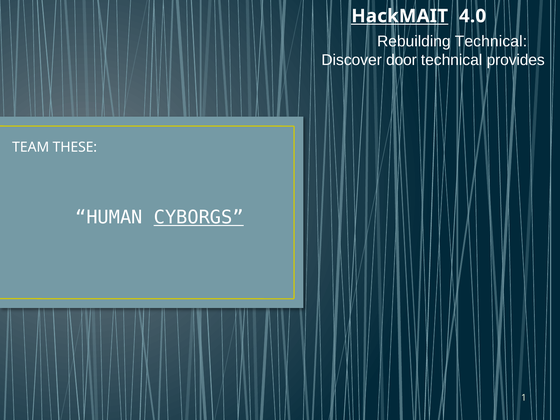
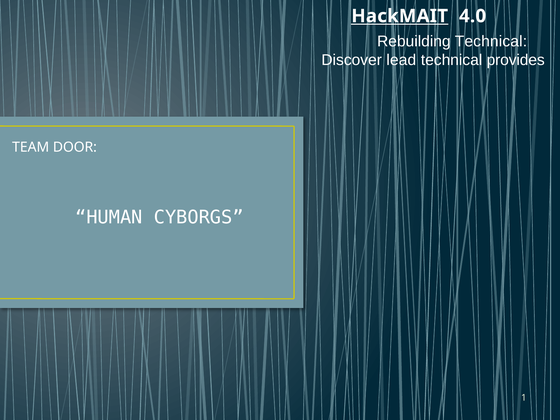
door: door -> lead
THESE: THESE -> DOOR
CYBORGS underline: present -> none
